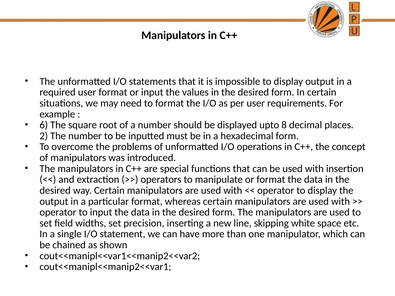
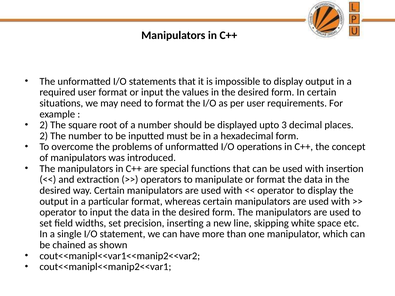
6 at (44, 125): 6 -> 2
8: 8 -> 3
